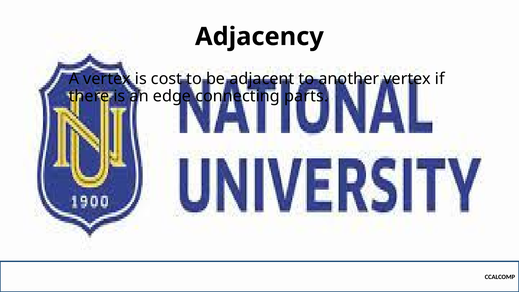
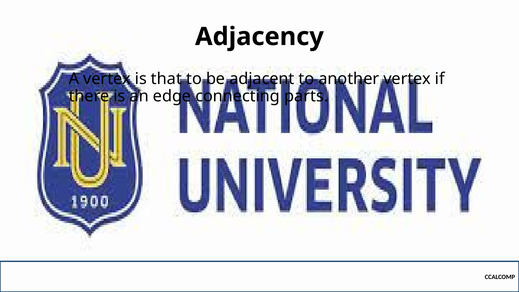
cost: cost -> that
